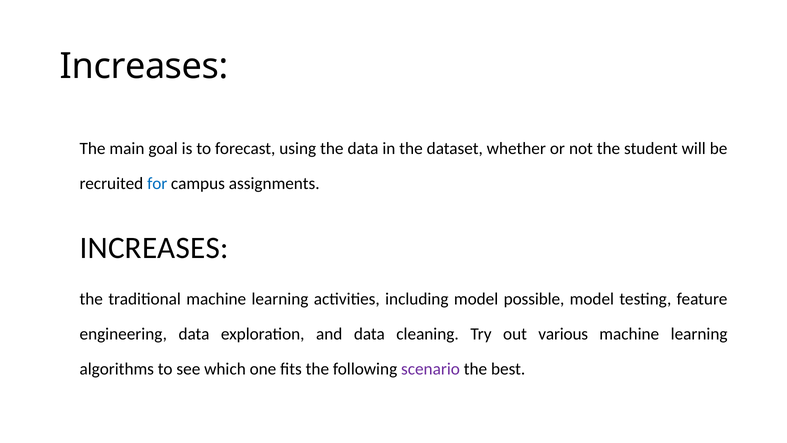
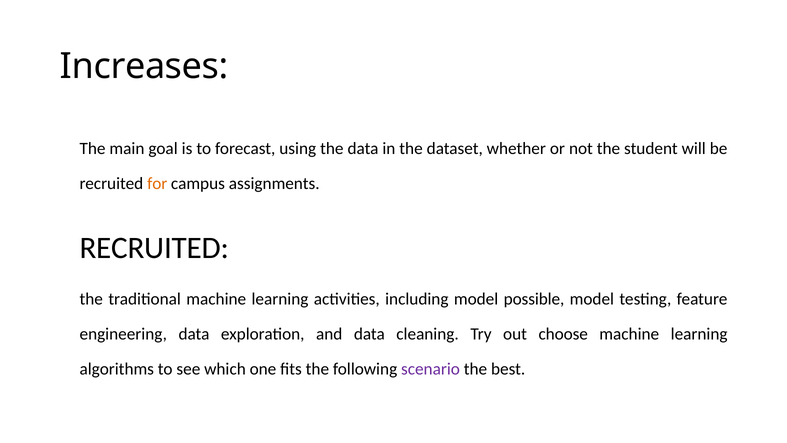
for colour: blue -> orange
INCREASES at (154, 248): INCREASES -> RECRUITED
various: various -> choose
